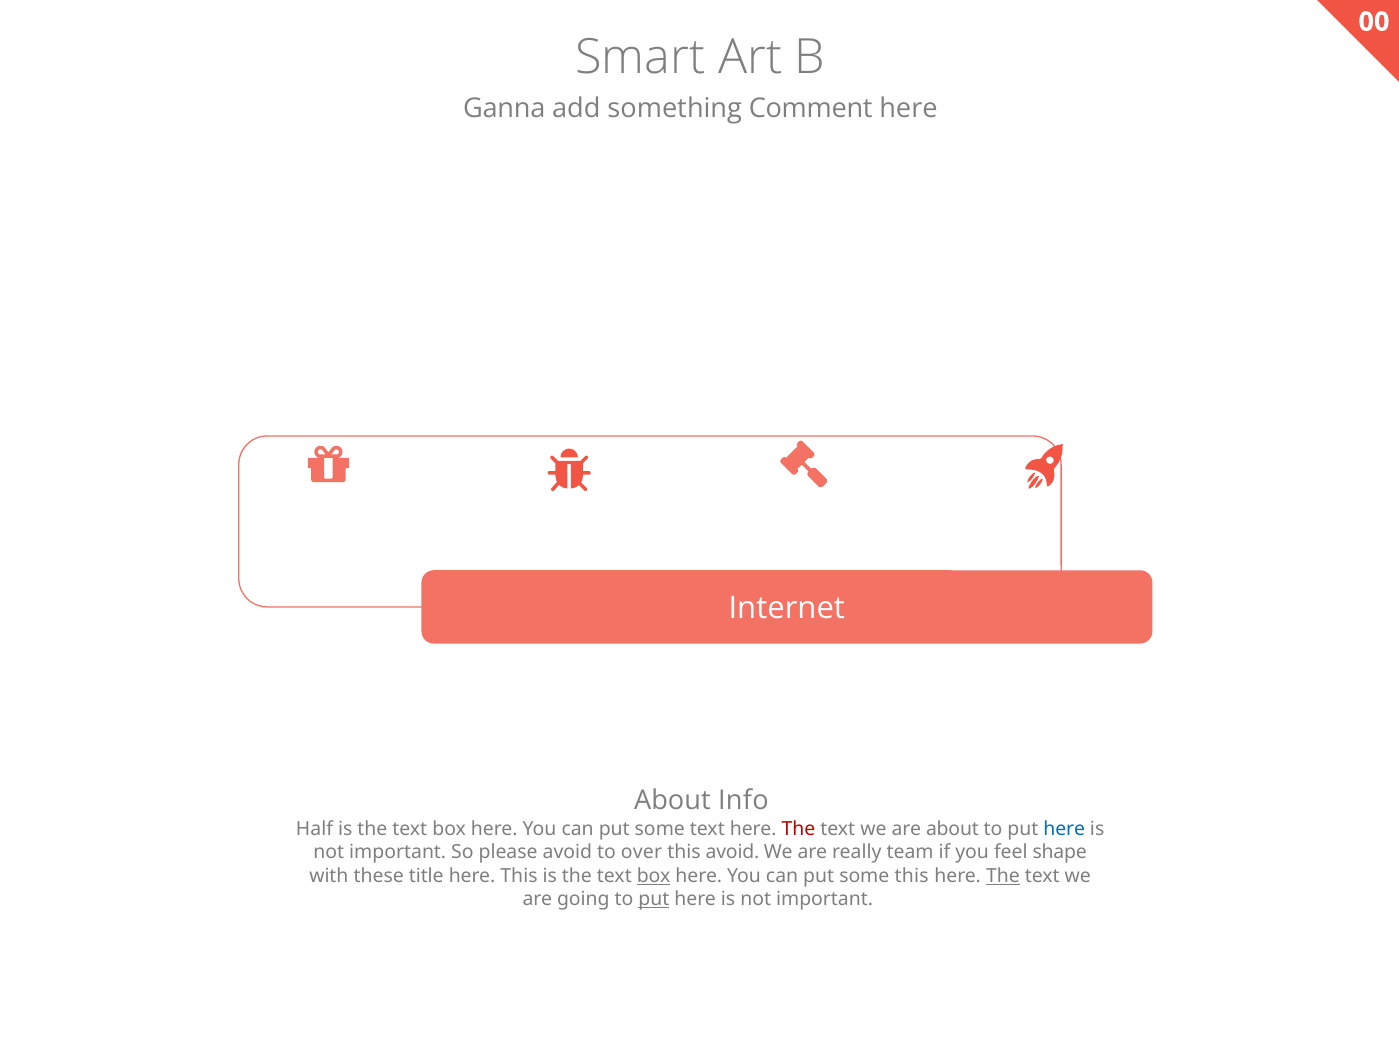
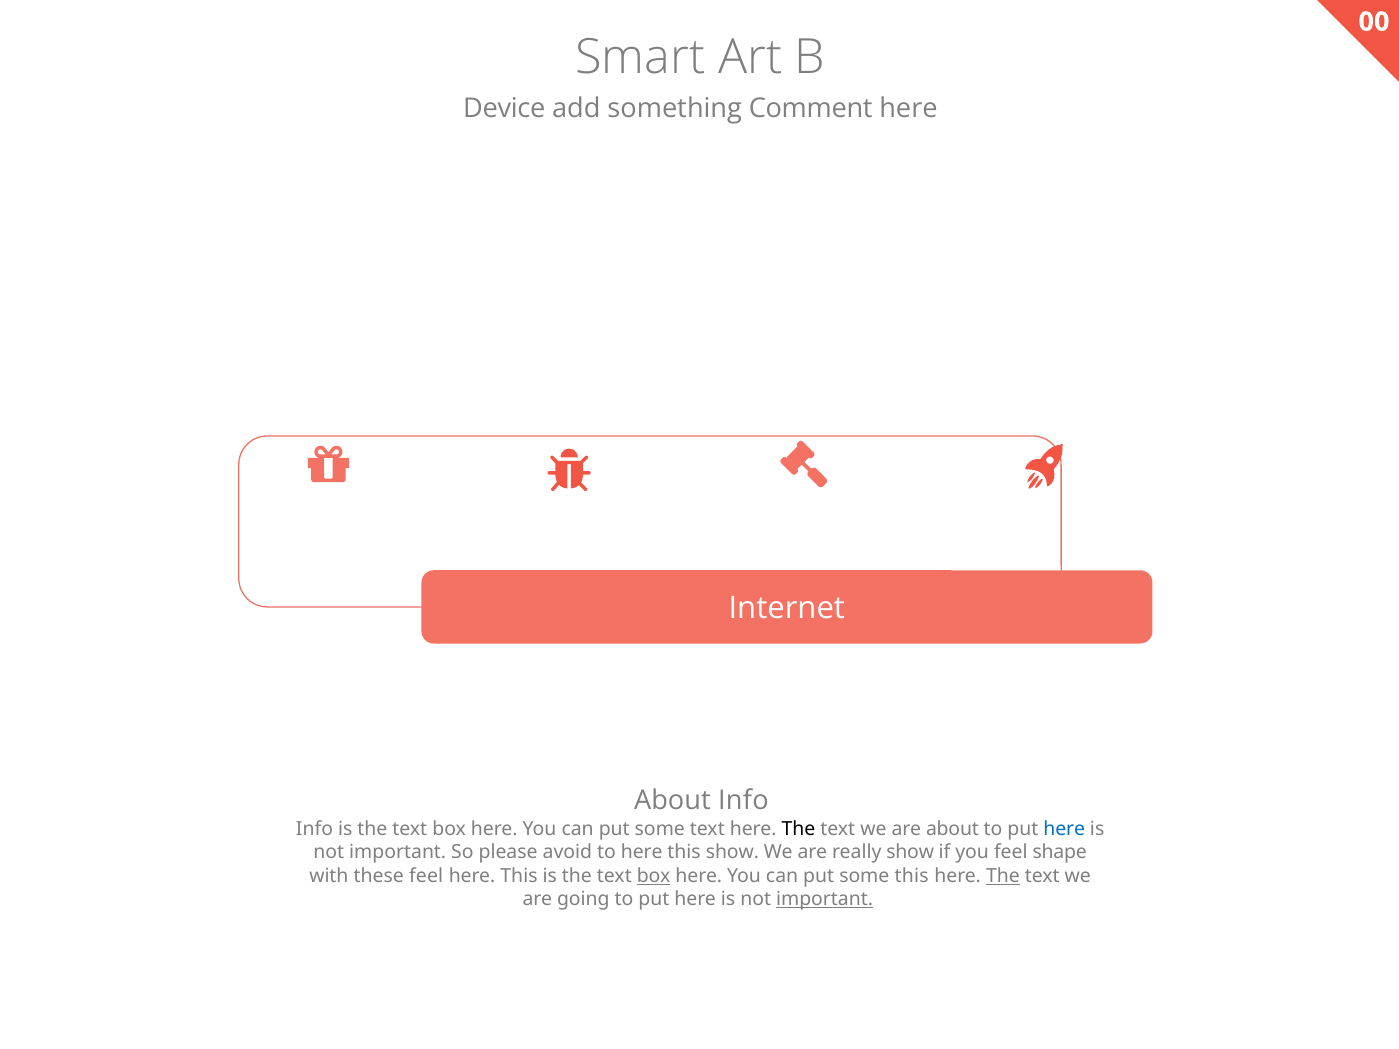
Ganna: Ganna -> Device
Half at (315, 829): Half -> Info
The at (798, 829) colour: red -> black
to over: over -> here
this avoid: avoid -> show
really team: team -> show
these title: title -> feel
put at (654, 899) underline: present -> none
important at (825, 899) underline: none -> present
